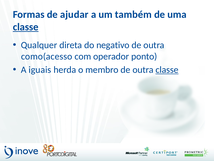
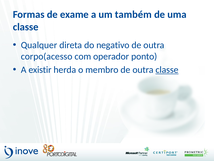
ajudar: ajudar -> exame
classe at (26, 27) underline: present -> none
como(acesso: como(acesso -> corpo(acesso
iguais: iguais -> existir
